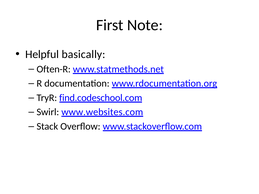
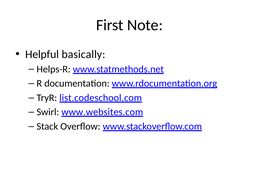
Often-R: Often-R -> Helps-R
find.codeschool.com: find.codeschool.com -> list.codeschool.com
